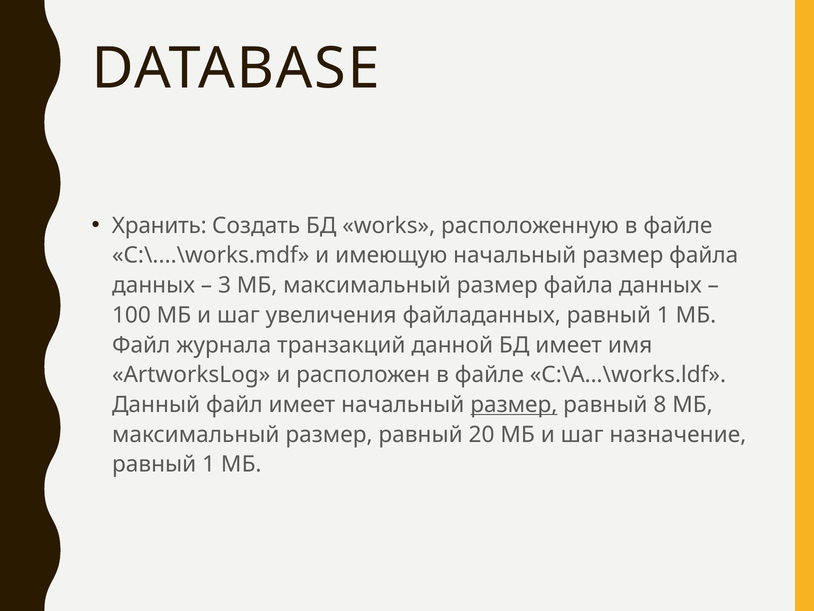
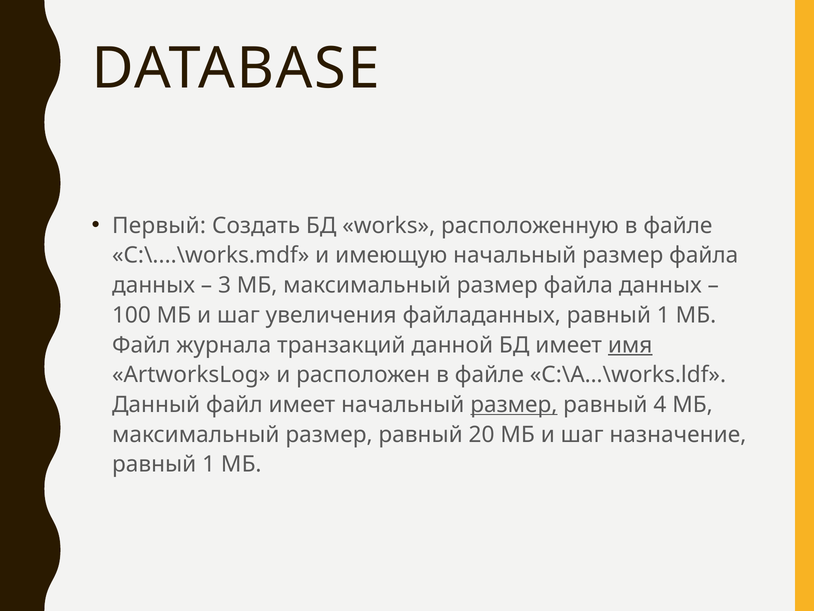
Хранить: Хранить -> Первый
имя underline: none -> present
8: 8 -> 4
